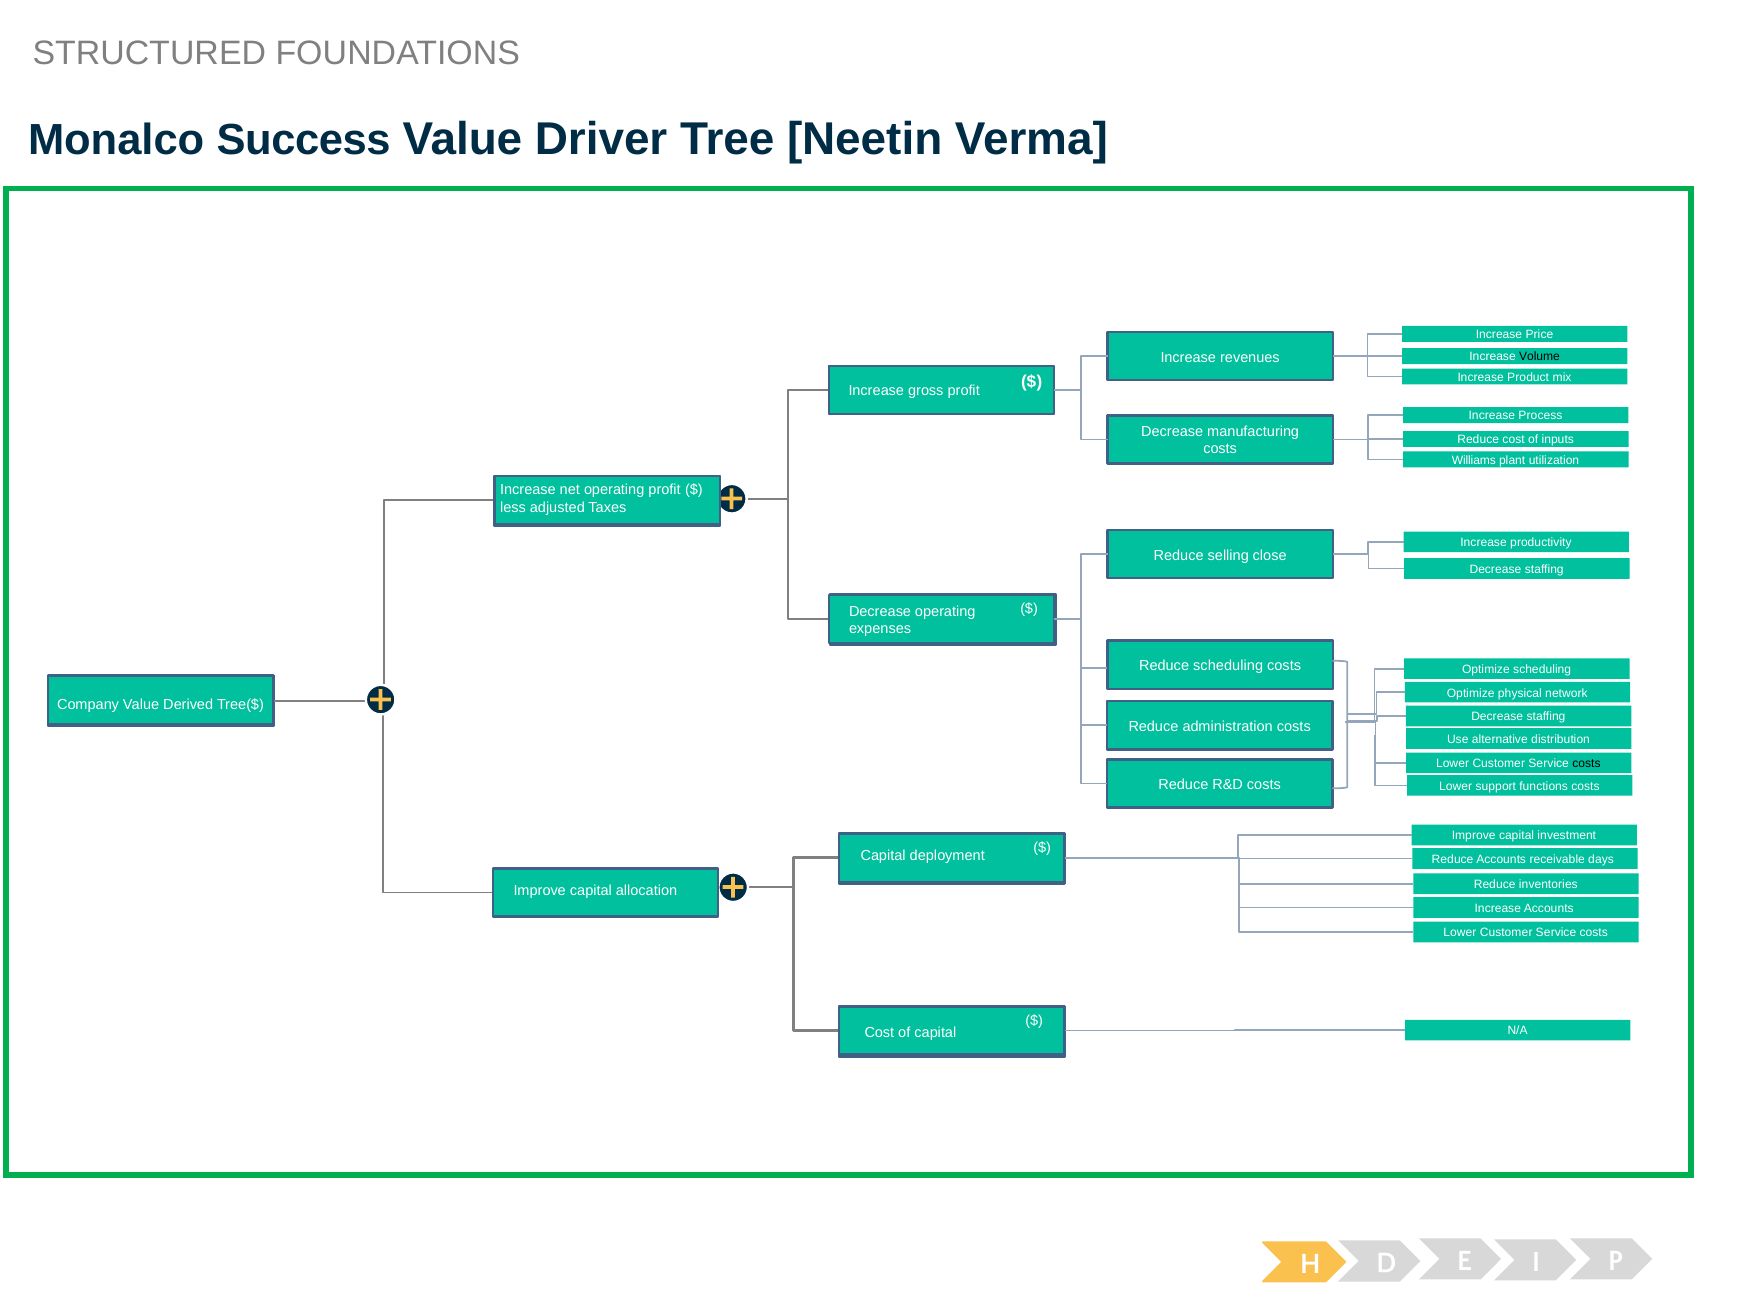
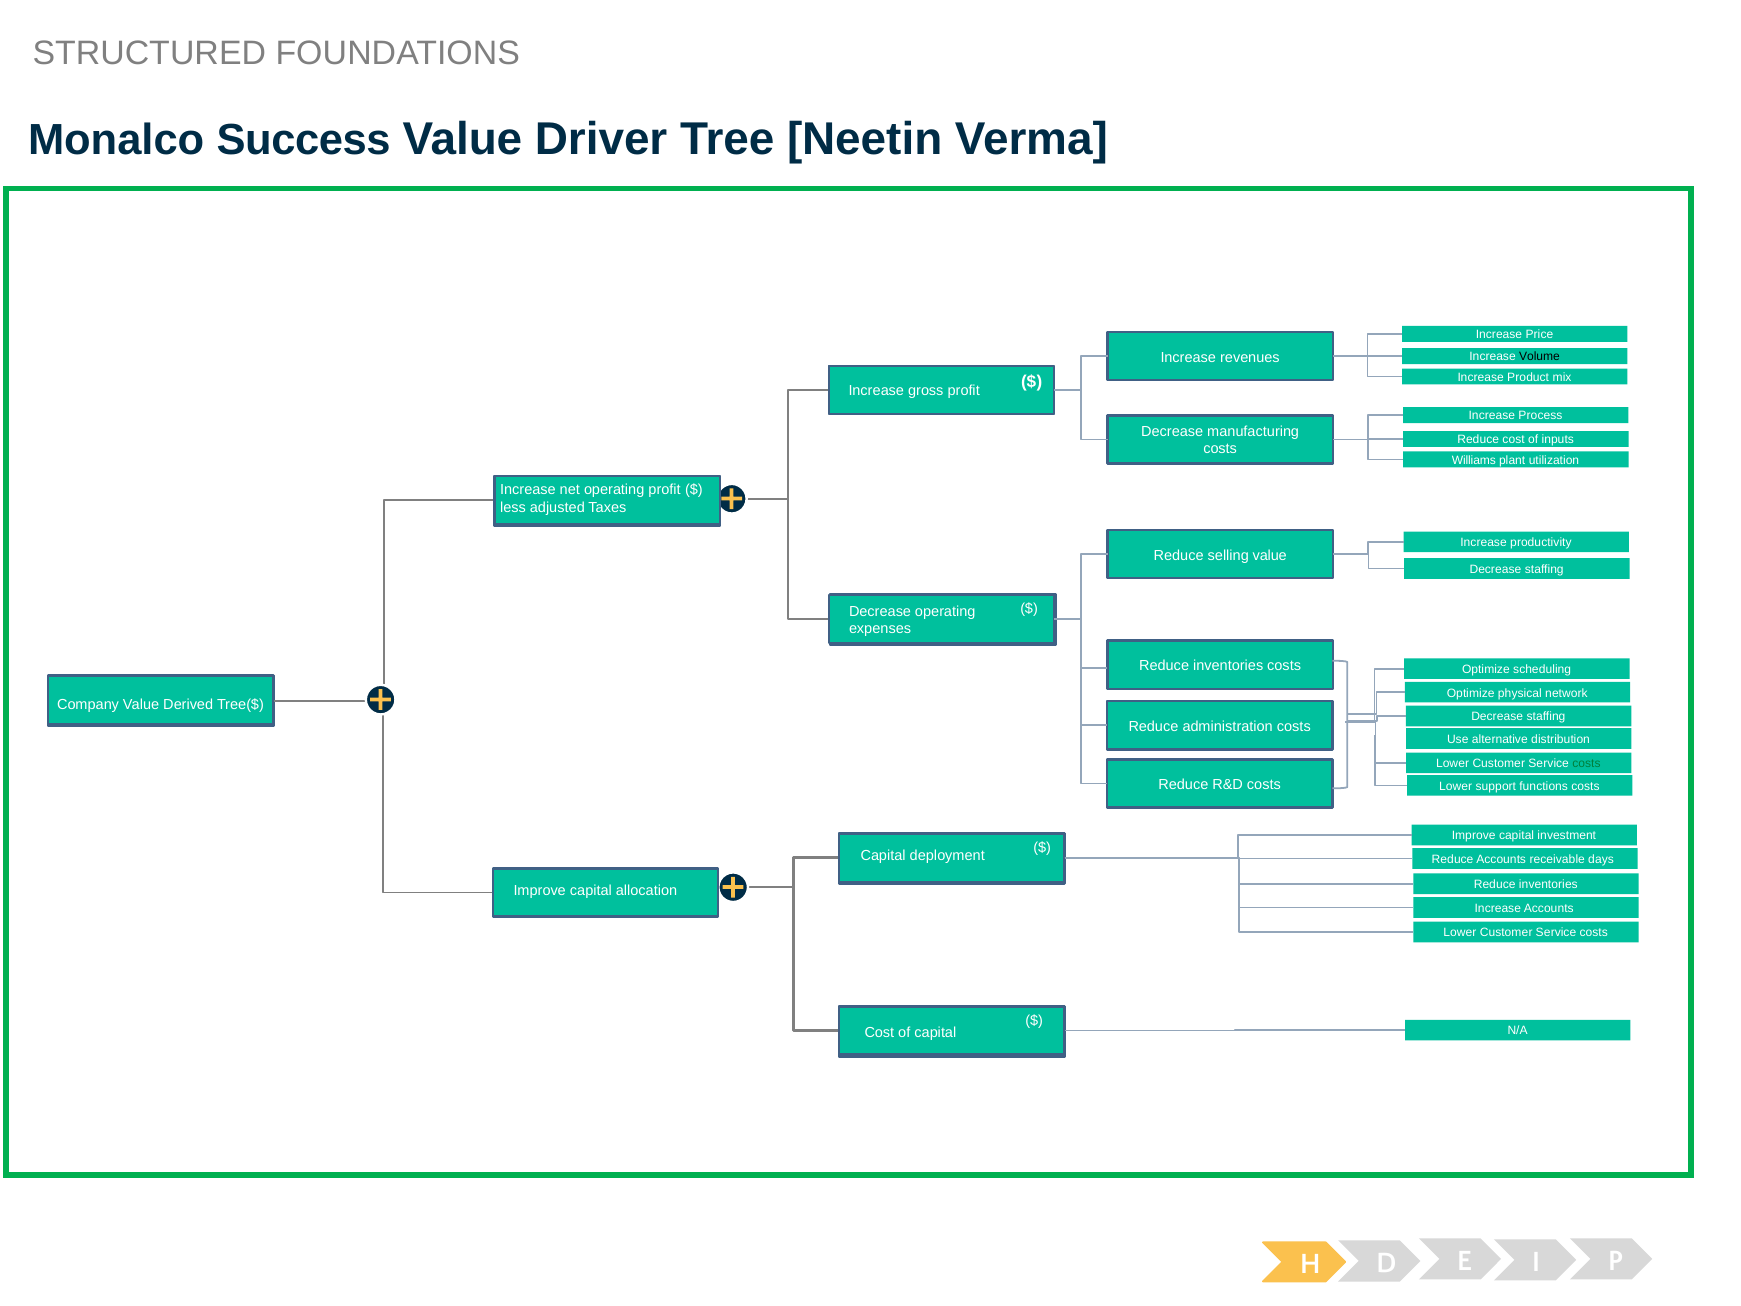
selling close: close -> value
scheduling at (1228, 666): scheduling -> inventories
costs at (1586, 764) colour: black -> green
